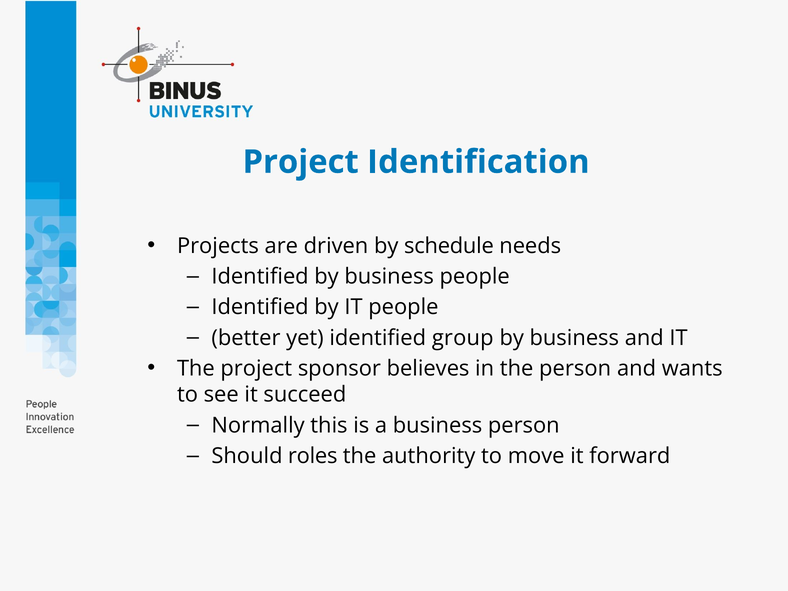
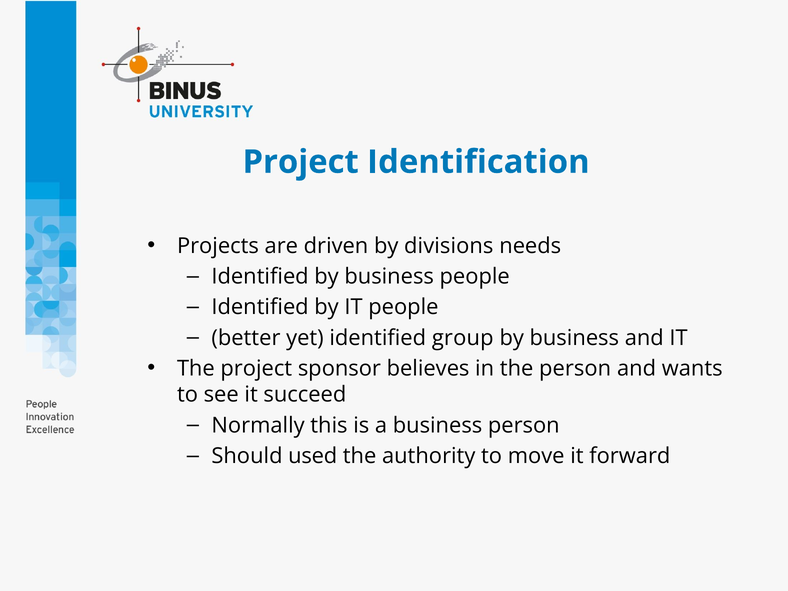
schedule: schedule -> divisions
roles: roles -> used
